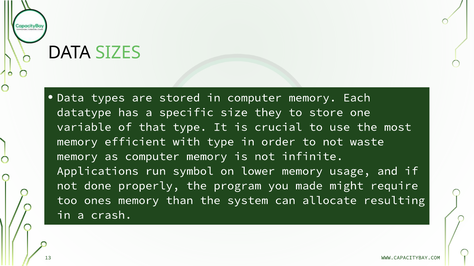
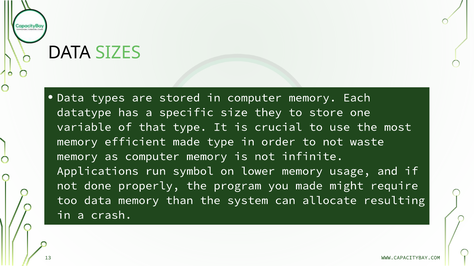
efficient with: with -> made
too ones: ones -> data
